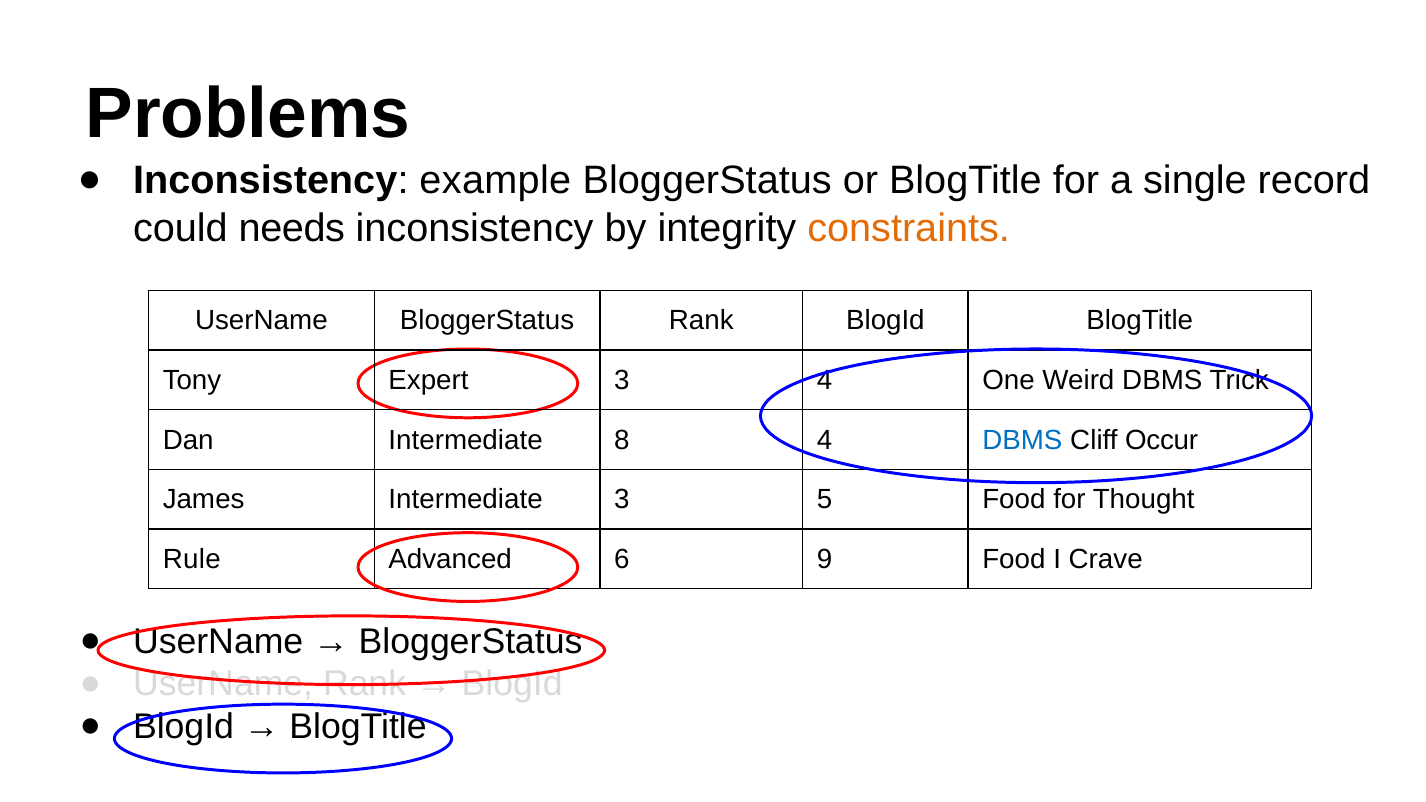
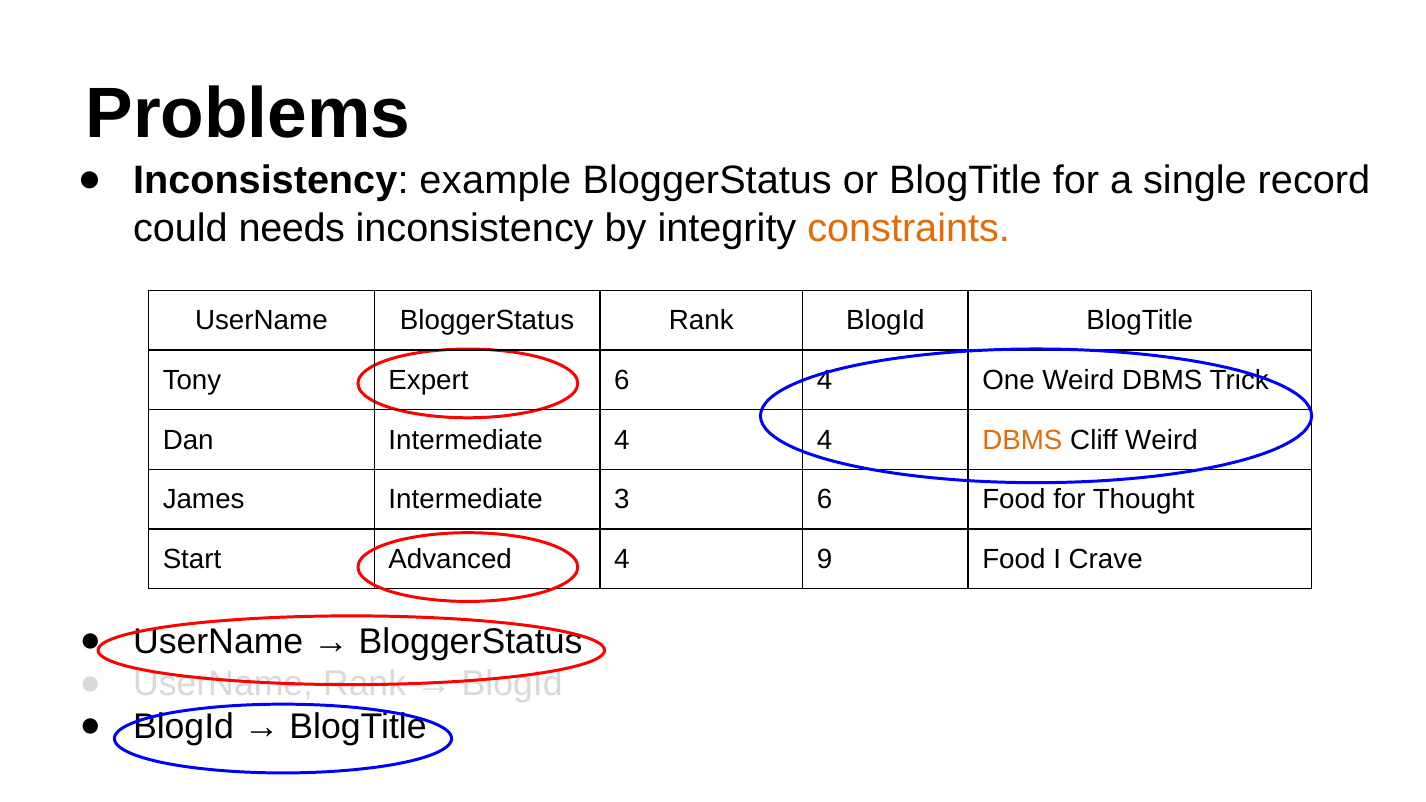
Expert 3: 3 -> 6
Intermediate 8: 8 -> 4
DBMS at (1022, 440) colour: blue -> orange
Cliff Occur: Occur -> Weird
3 5: 5 -> 6
Rule: Rule -> Start
Advanced 6: 6 -> 4
